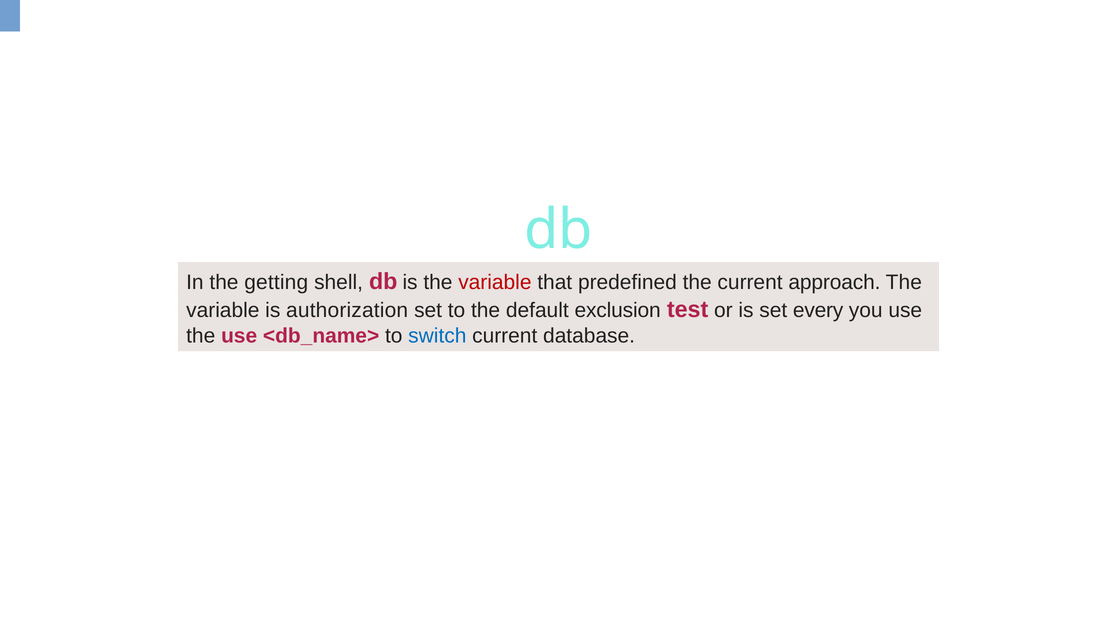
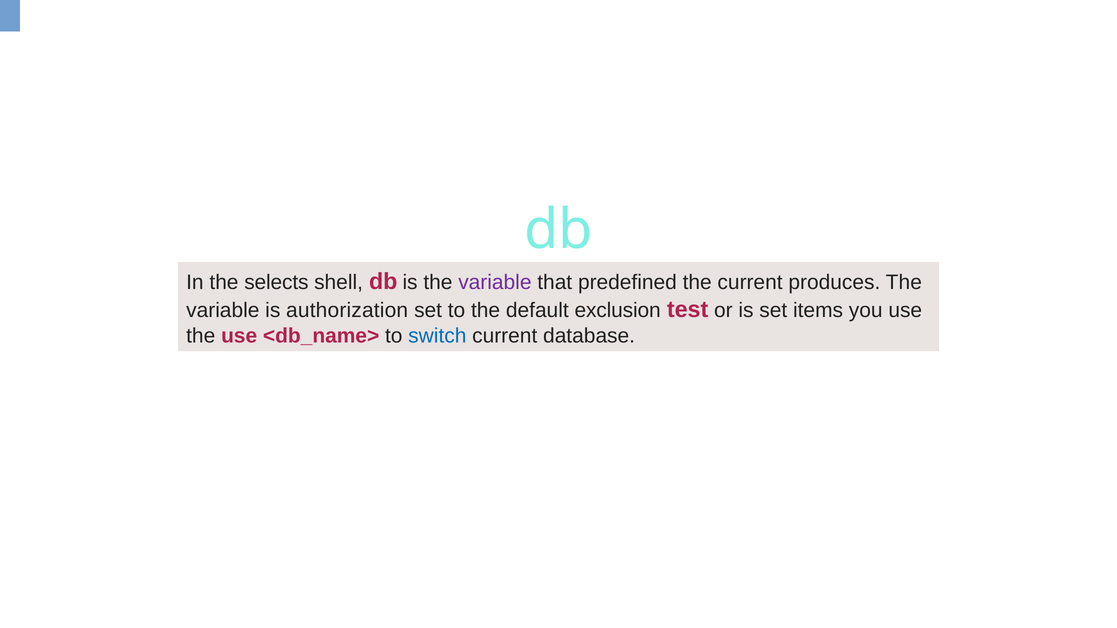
getting: getting -> selects
variable at (495, 283) colour: red -> purple
approach: approach -> produces
every: every -> items
